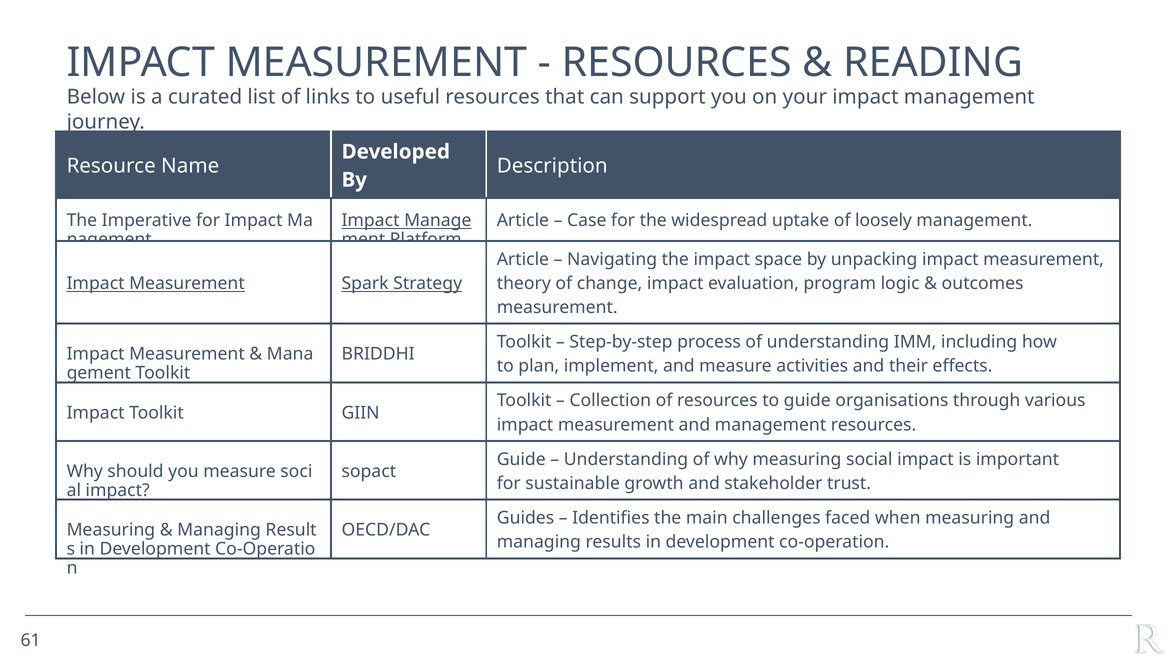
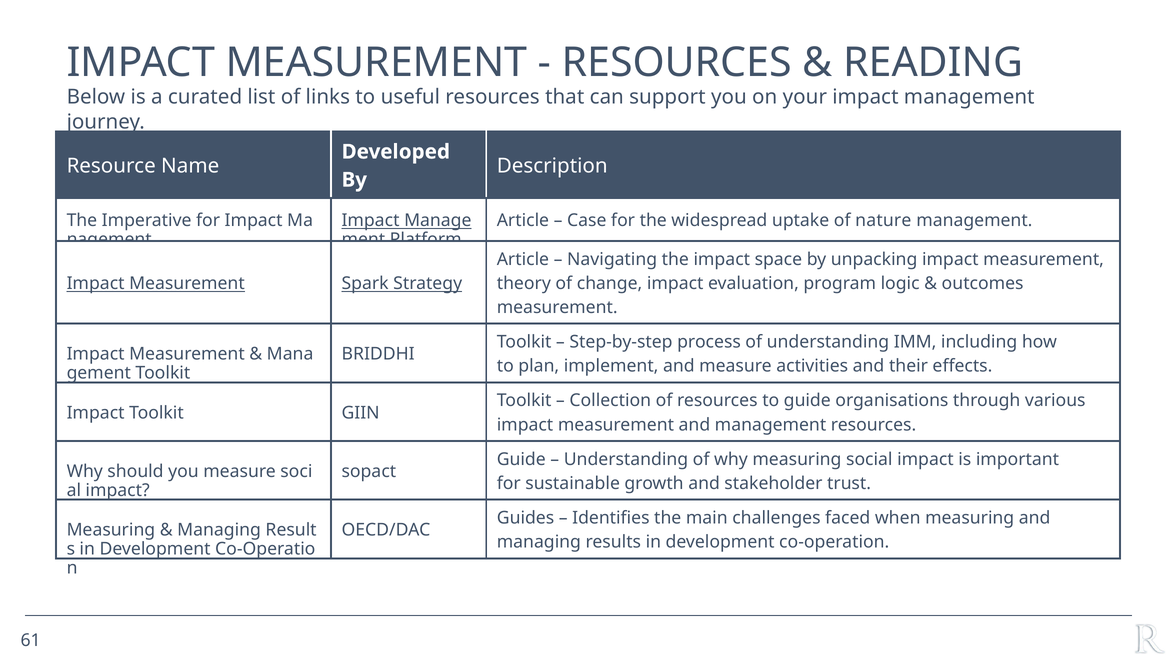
loosely: loosely -> nature
